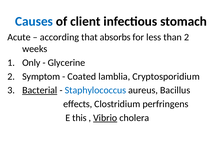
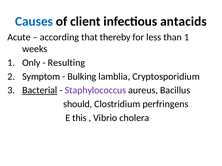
stomach: stomach -> antacids
absorbs: absorbs -> thereby
than 2: 2 -> 1
Glycerine: Glycerine -> Resulting
Coated: Coated -> Bulking
Staphylococcus colour: blue -> purple
effects: effects -> should
Vibrio underline: present -> none
